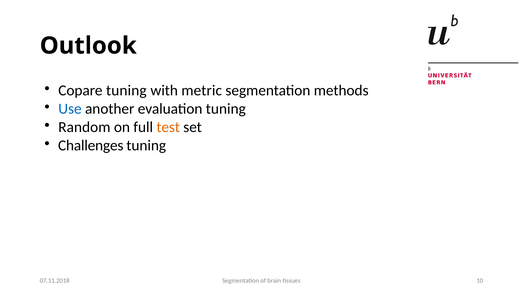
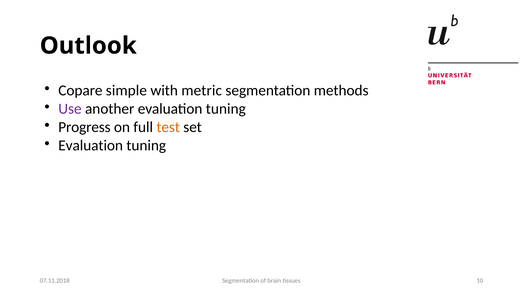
Copare tuning: tuning -> simple
Use colour: blue -> purple
Random: Random -> Progress
Challenges at (91, 145): Challenges -> Evaluation
